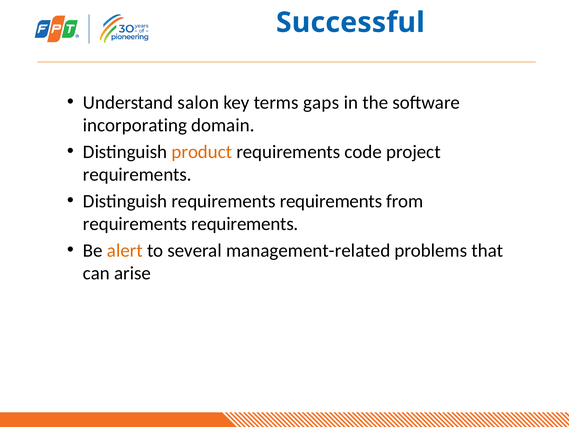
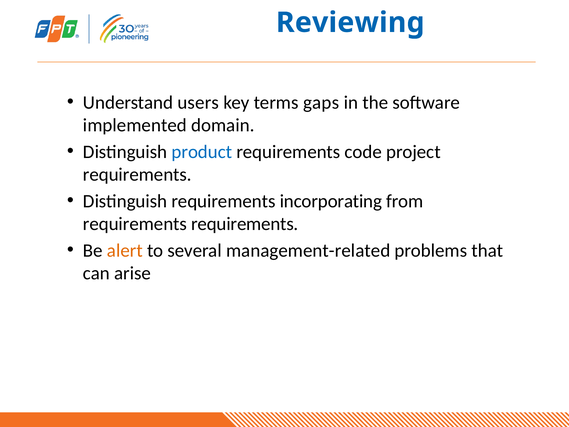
Successful: Successful -> Reviewing
salon: salon -> users
incorporating: incorporating -> implemented
product colour: orange -> blue
Distinguish requirements requirements: requirements -> incorporating
